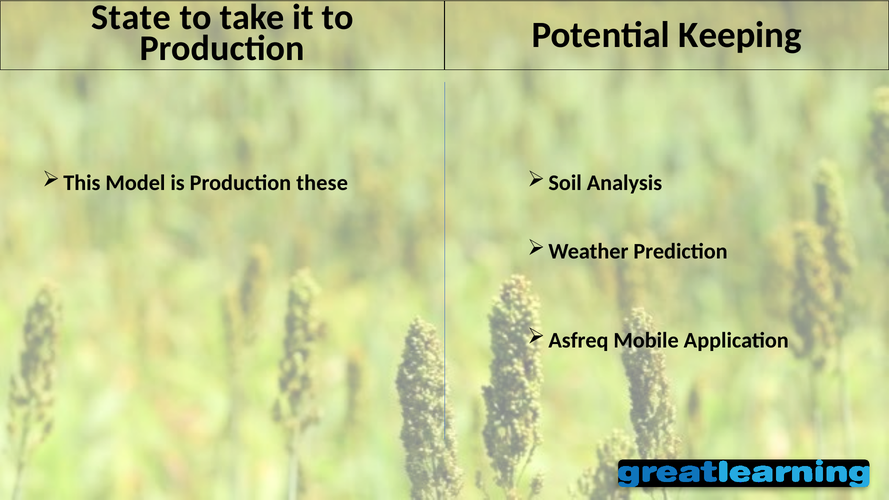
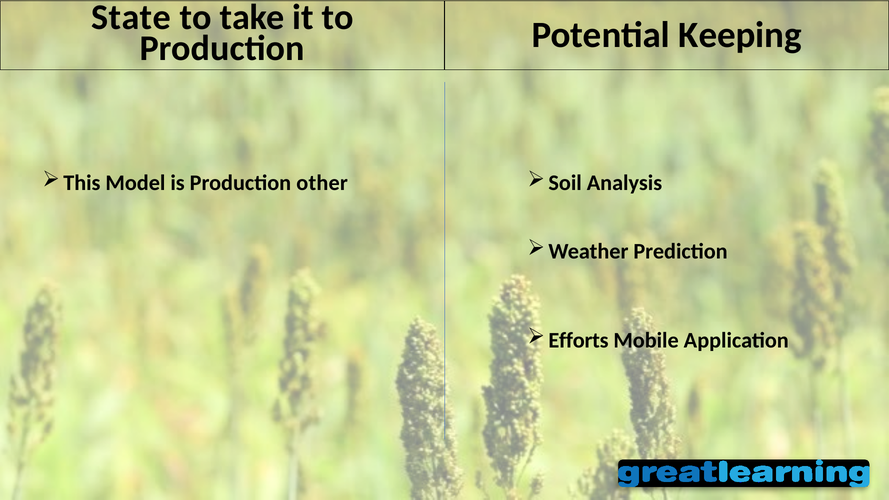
these: these -> other
Asfreq: Asfreq -> Efforts
